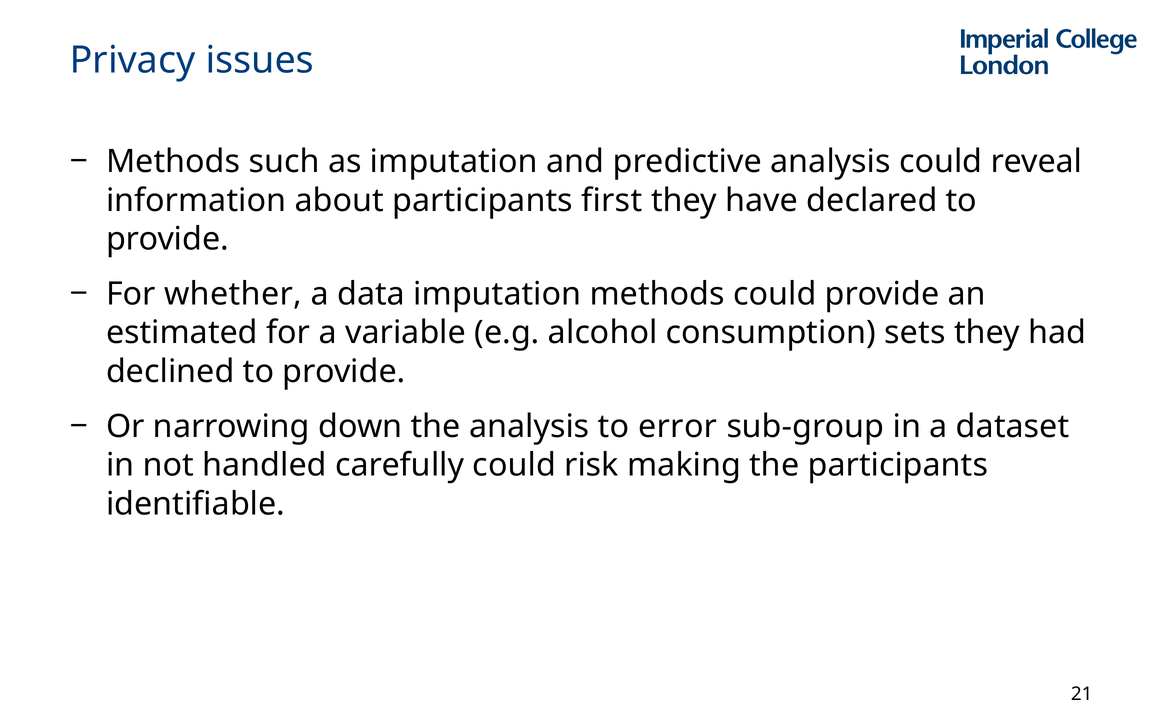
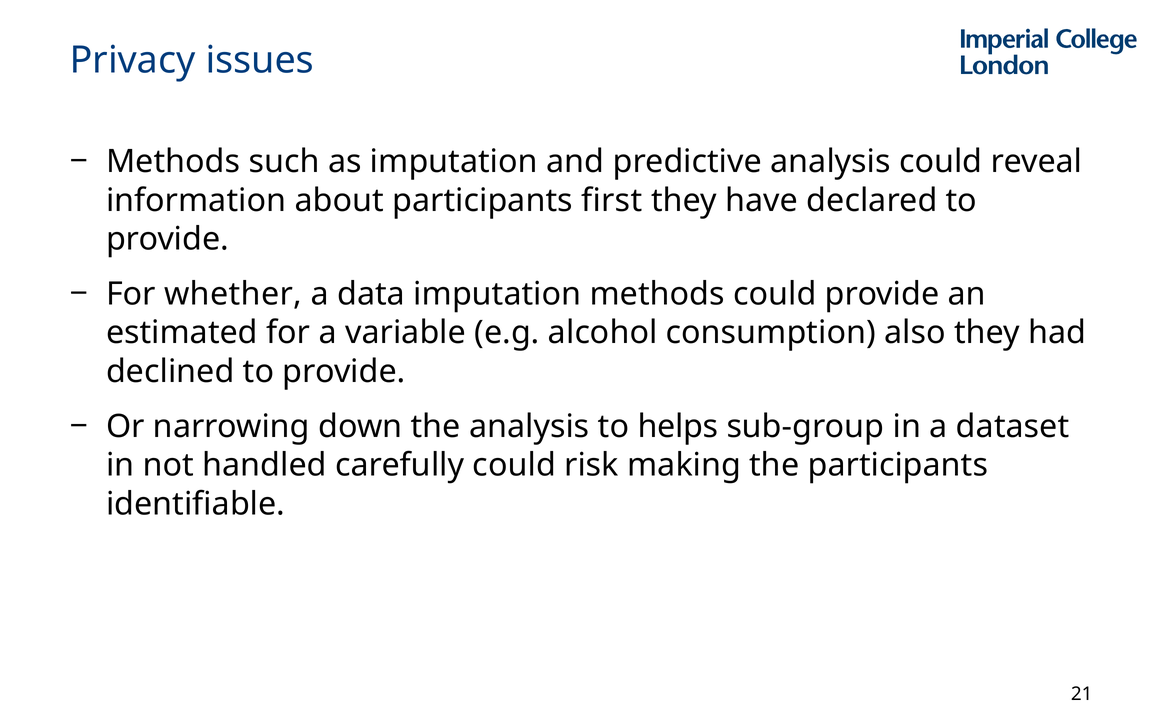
sets: sets -> also
error: error -> helps
